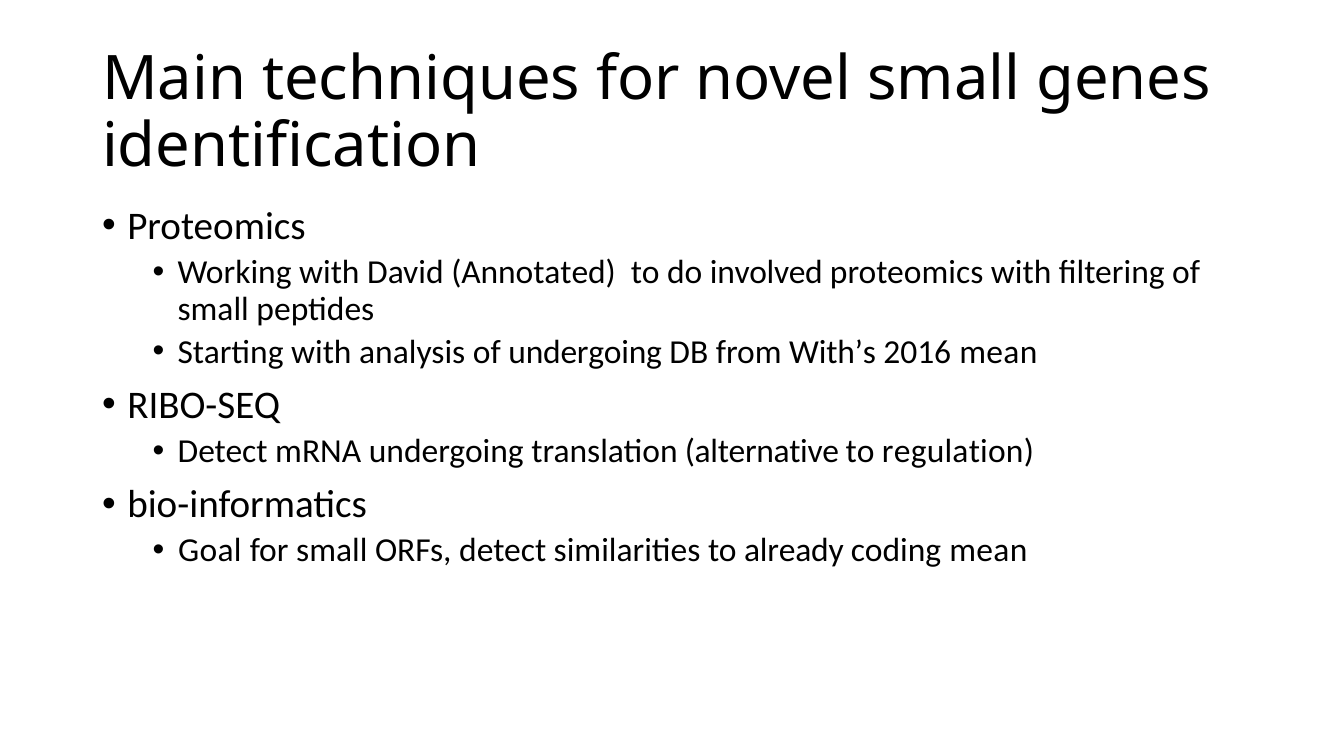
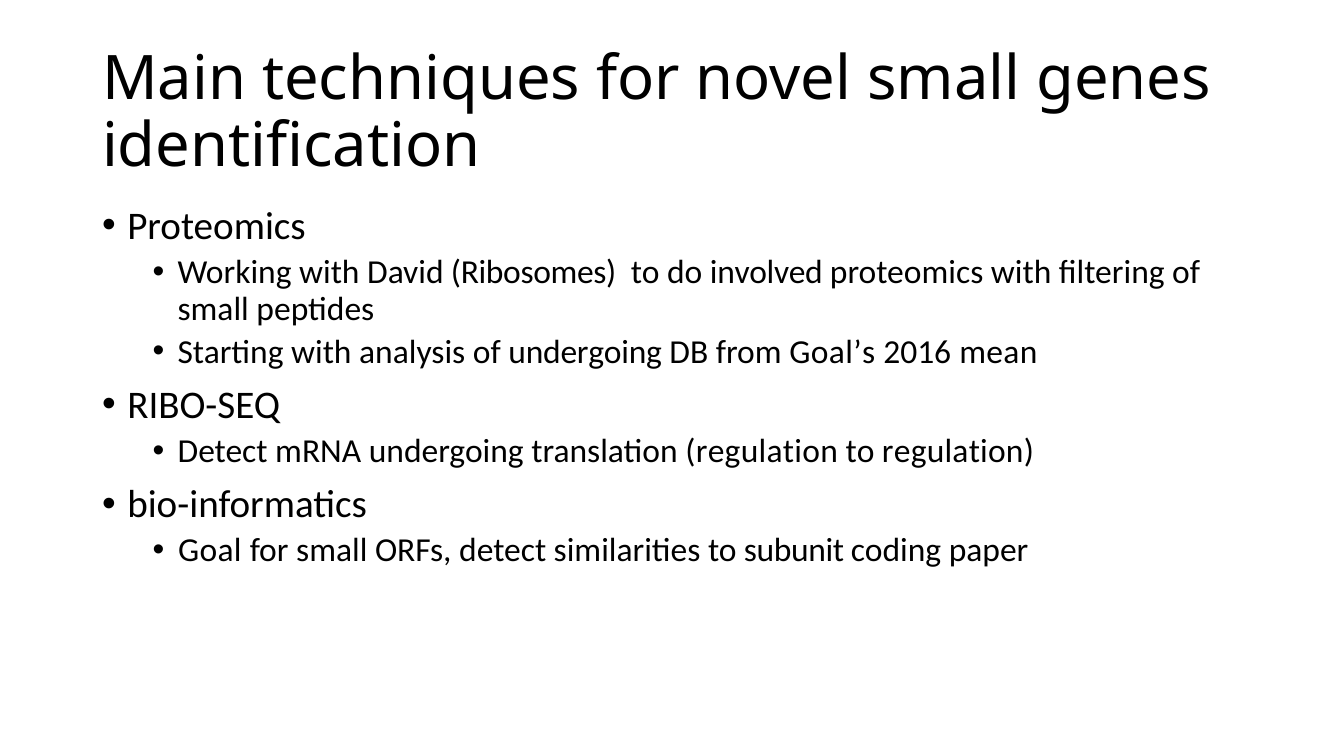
Annotated: Annotated -> Ribosomes
With’s: With’s -> Goal’s
translation alternative: alternative -> regulation
already: already -> subunit
coding mean: mean -> paper
